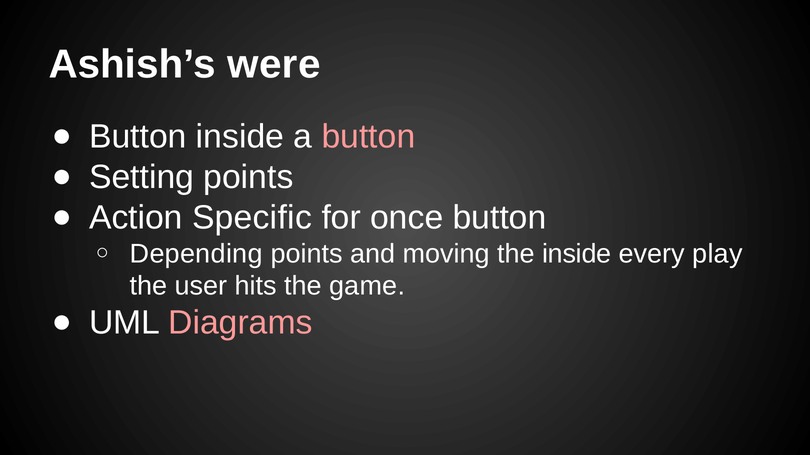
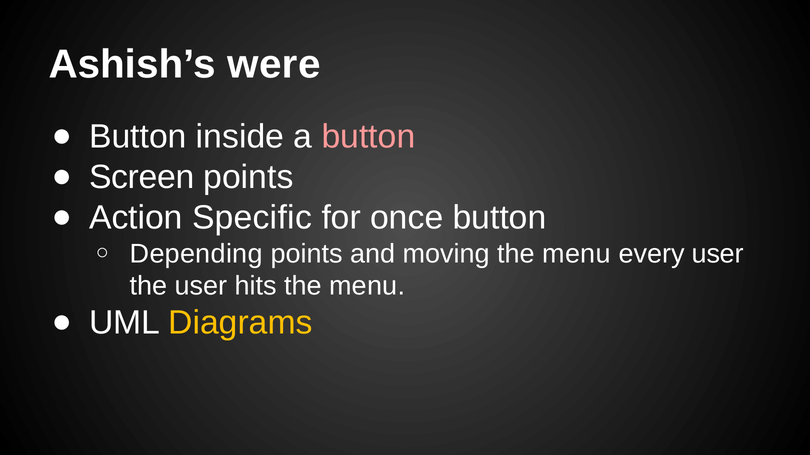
Setting: Setting -> Screen
moving the inside: inside -> menu
every play: play -> user
hits the game: game -> menu
Diagrams colour: pink -> yellow
